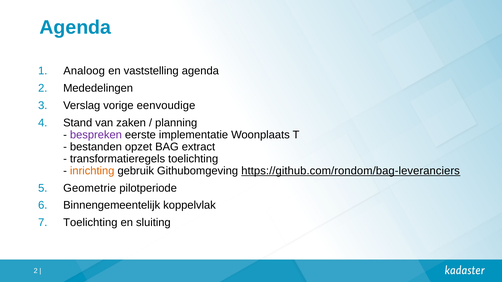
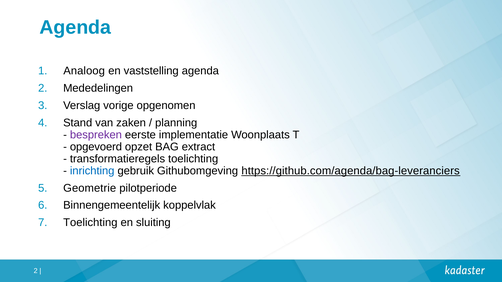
eenvoudige: eenvoudige -> opgenomen
bestanden: bestanden -> opgevoerd
inrichting colour: orange -> blue
https://github.com/rondom/bag-leveranciers: https://github.com/rondom/bag-leveranciers -> https://github.com/agenda/bag-leveranciers
